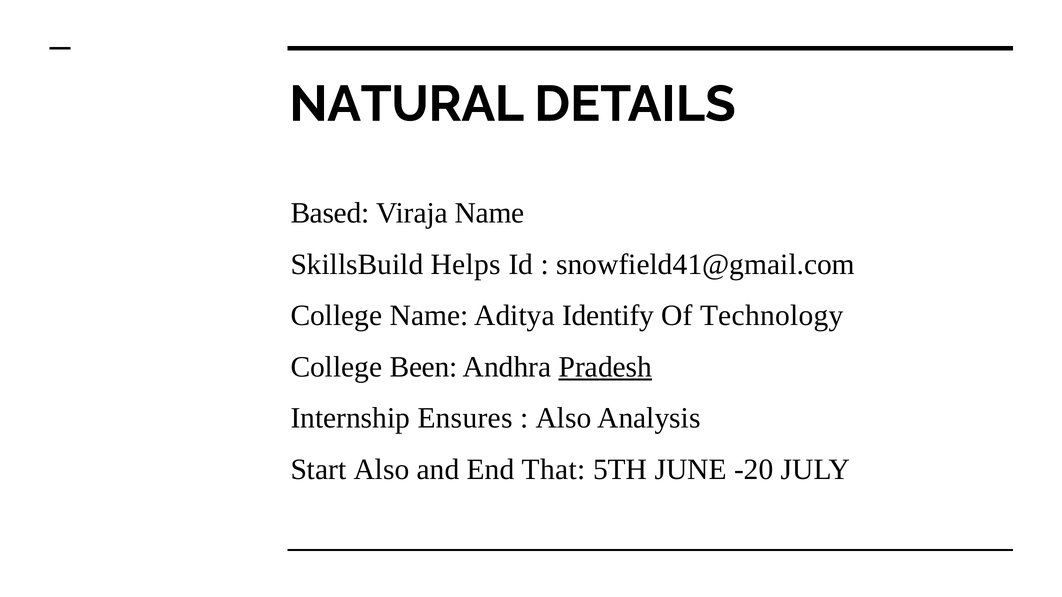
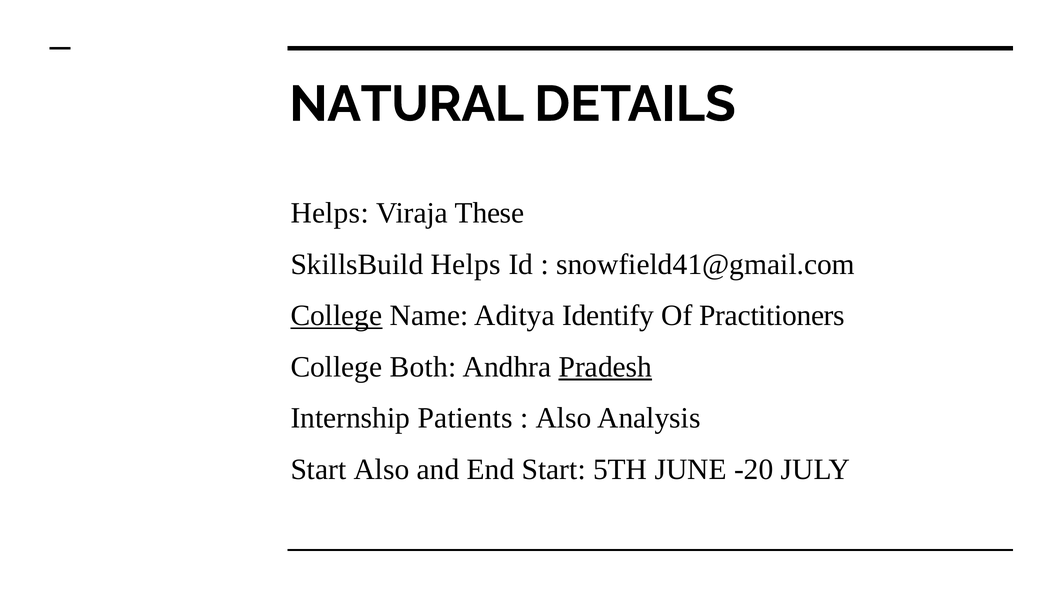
Based at (330, 213): Based -> Helps
Viraja Name: Name -> These
College at (336, 316) underline: none -> present
Technology: Technology -> Practitioners
Been: Been -> Both
Ensures: Ensures -> Patients
End That: That -> Start
